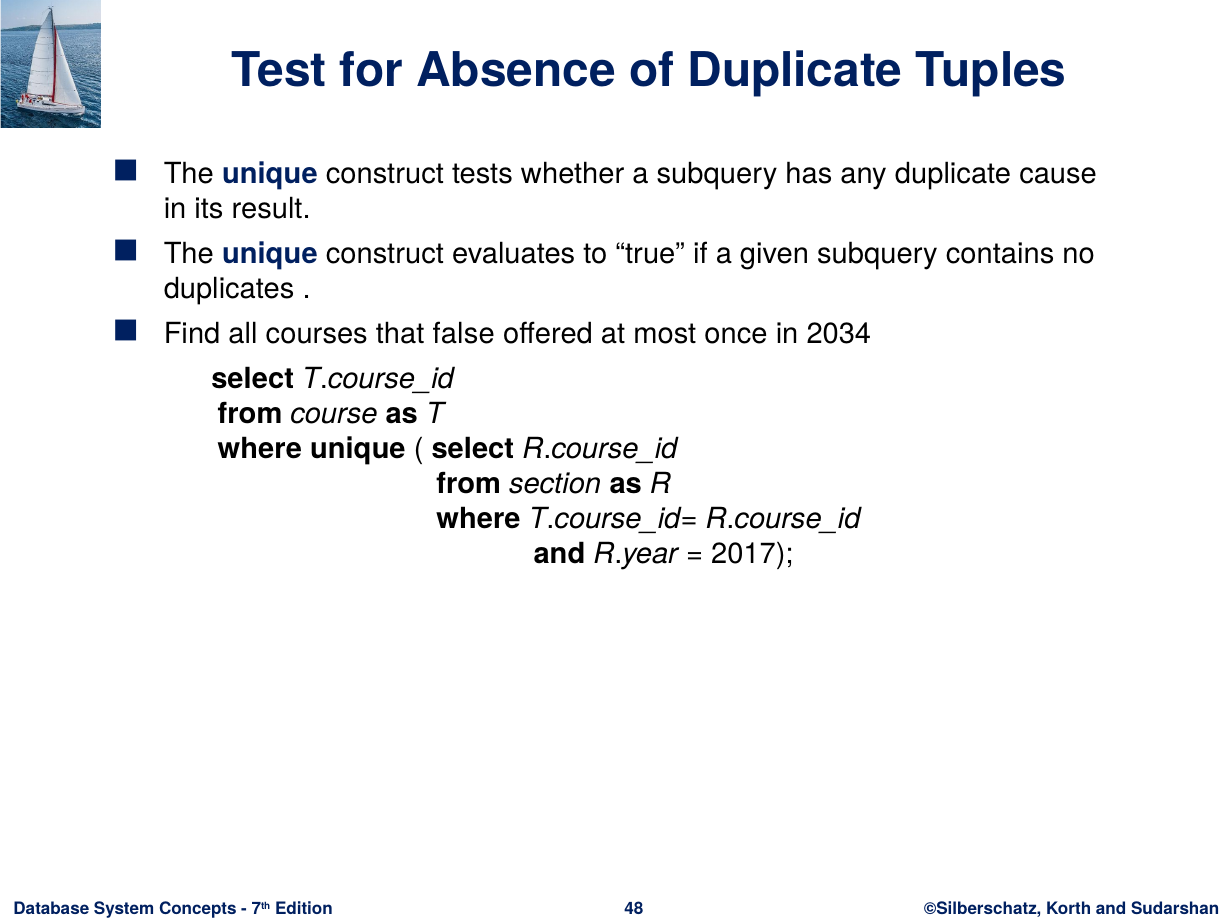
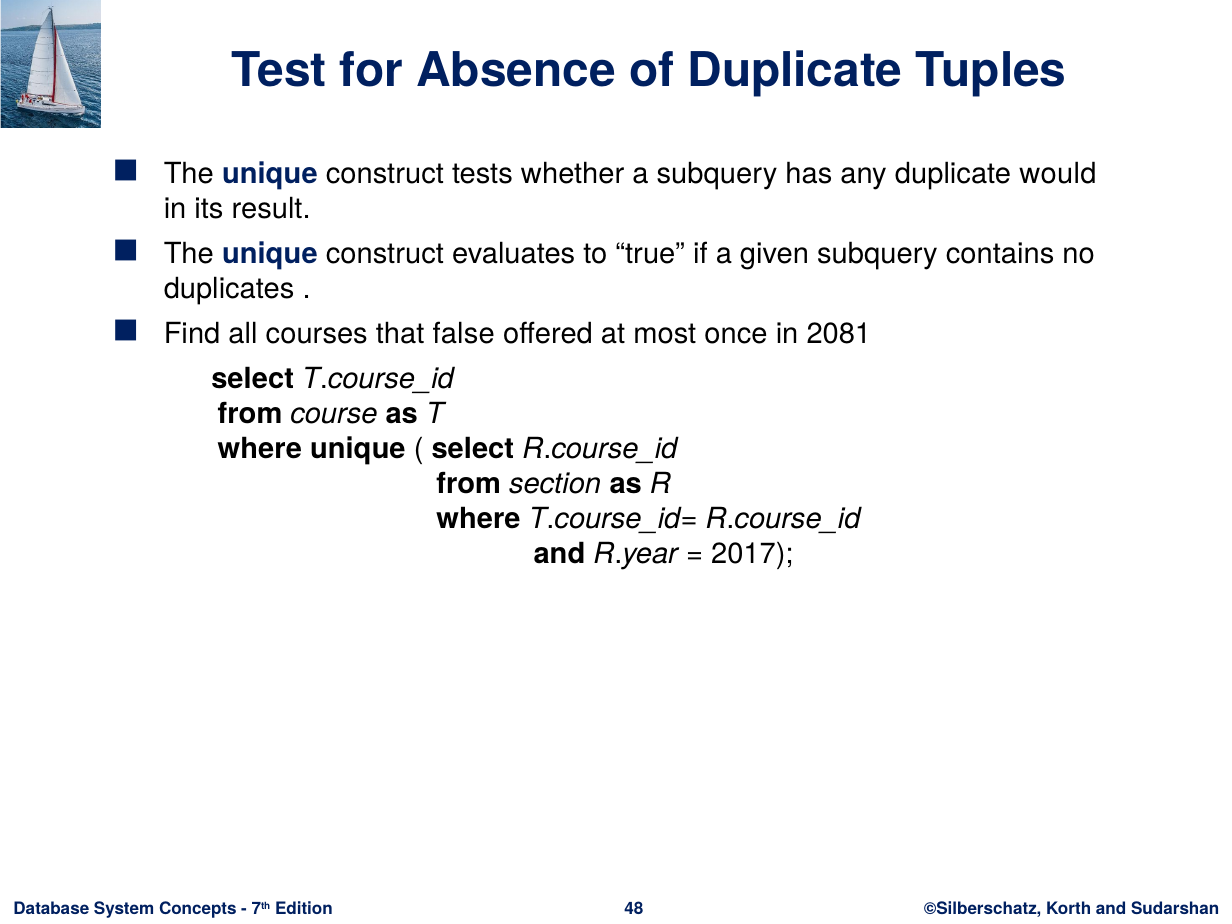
cause: cause -> would
2034: 2034 -> 2081
